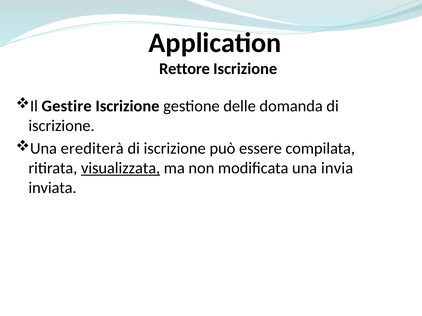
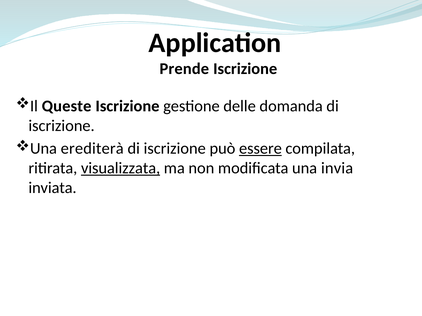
Rettore: Rettore -> Prende
Gestire: Gestire -> Queste
essere underline: none -> present
